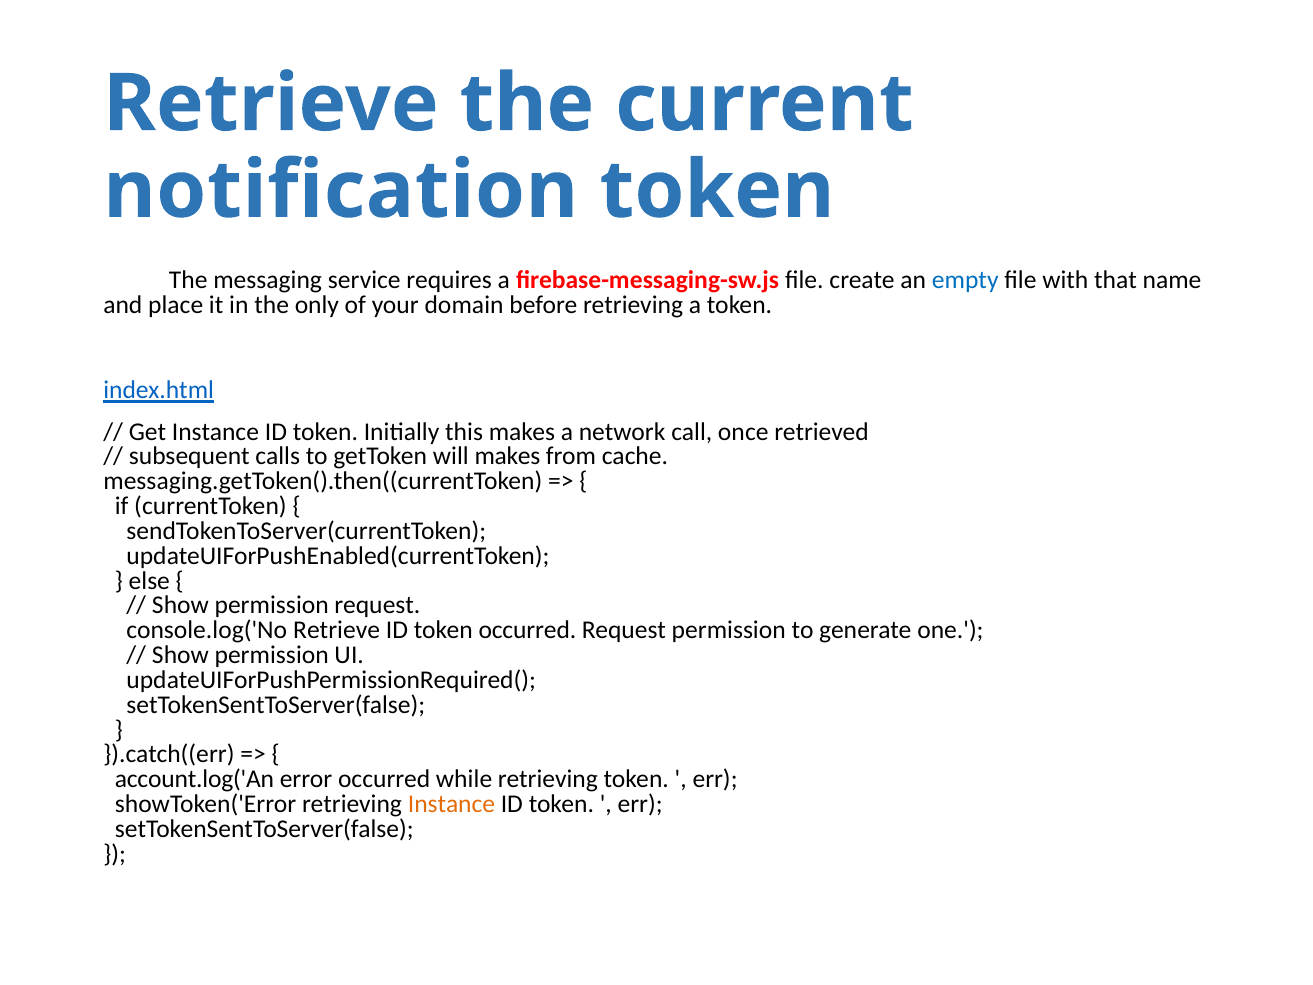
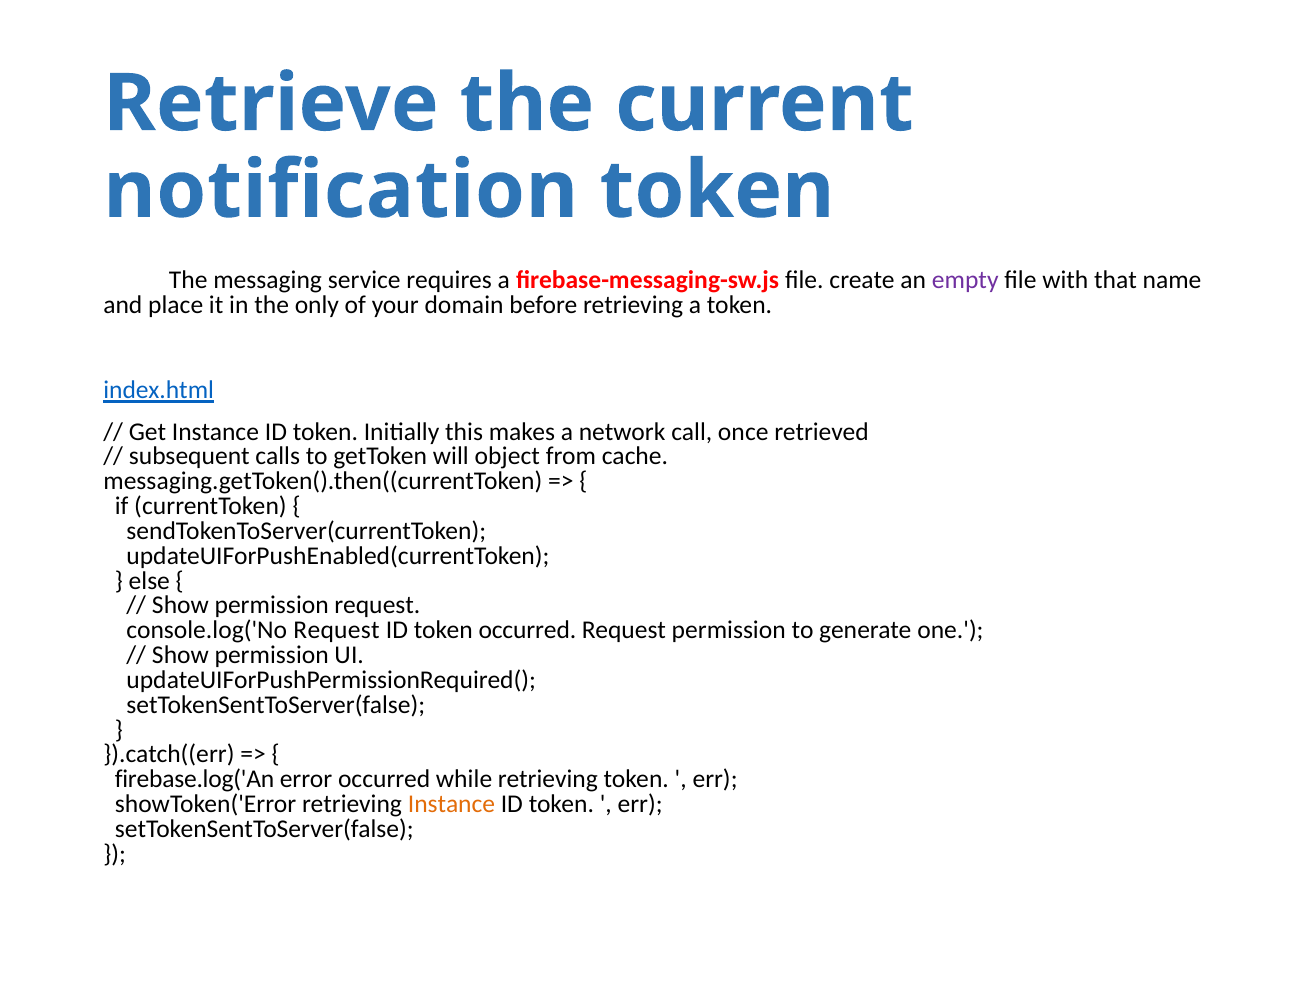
empty colour: blue -> purple
will makes: makes -> object
console.log('No Retrieve: Retrieve -> Request
account.log('An: account.log('An -> firebase.log('An
